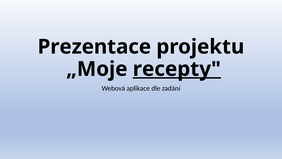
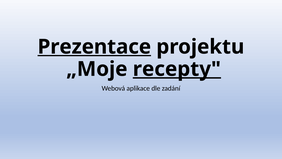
Prezentace underline: none -> present
